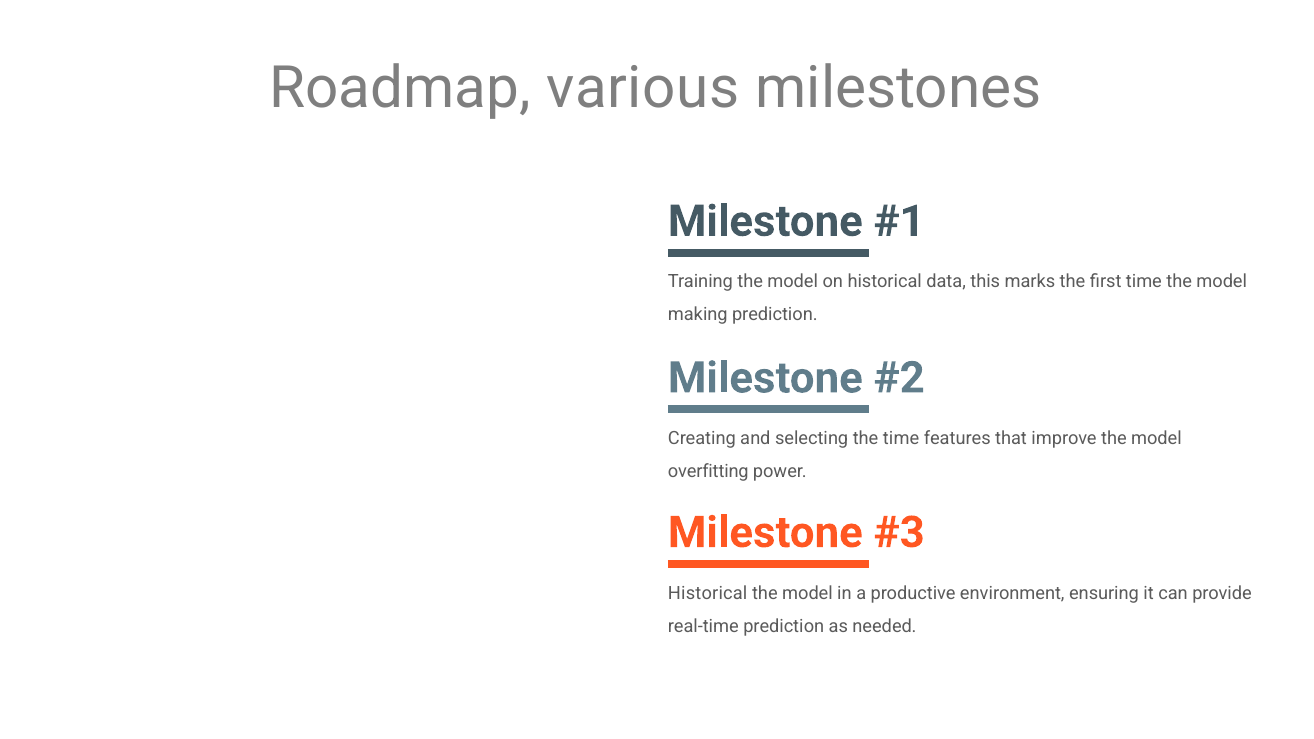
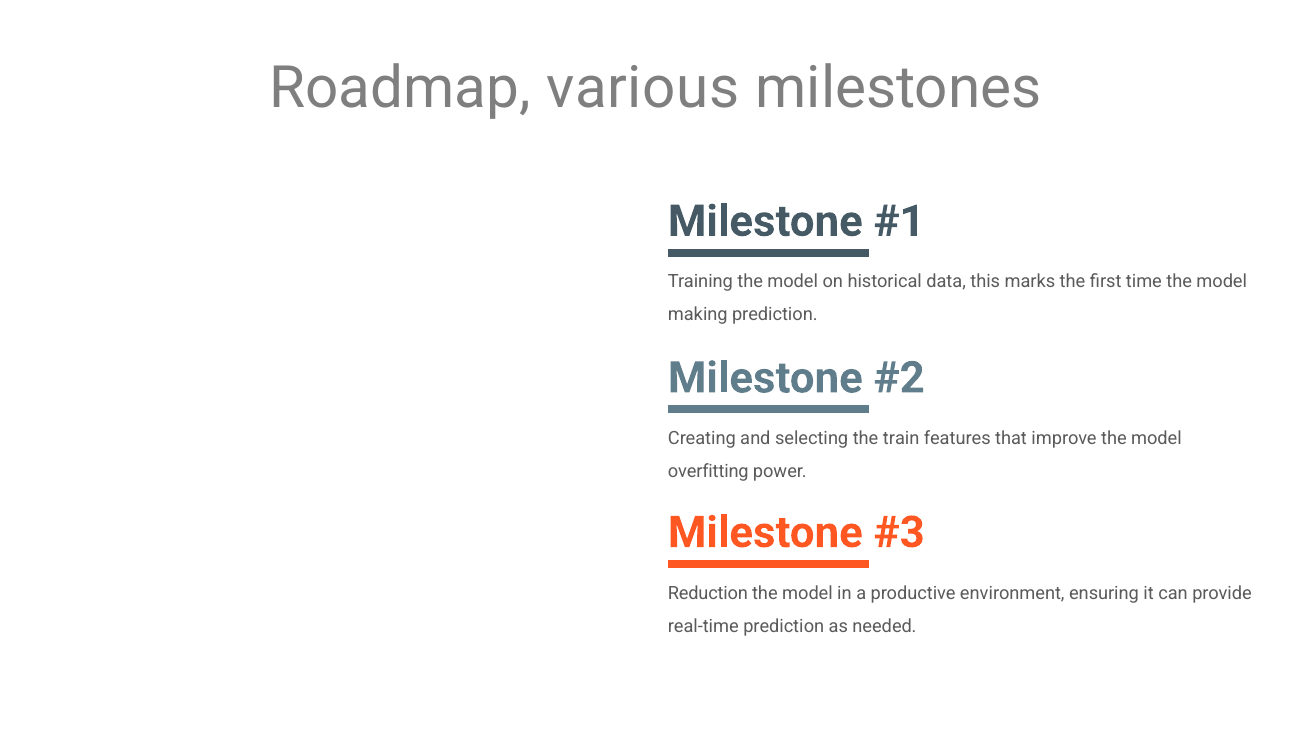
the time: time -> train
Historical at (708, 593): Historical -> Reduction
